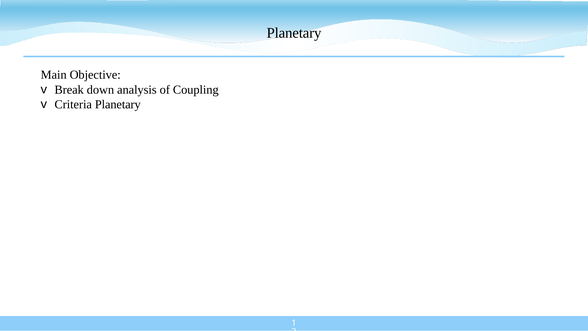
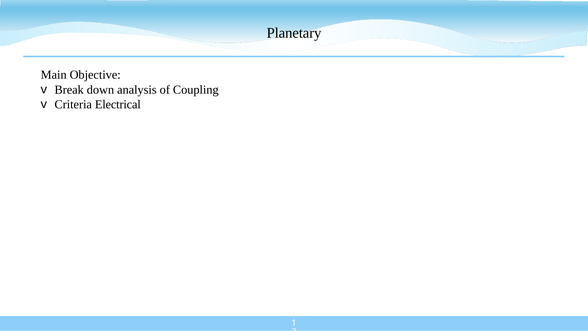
Criteria Planetary: Planetary -> Electrical
